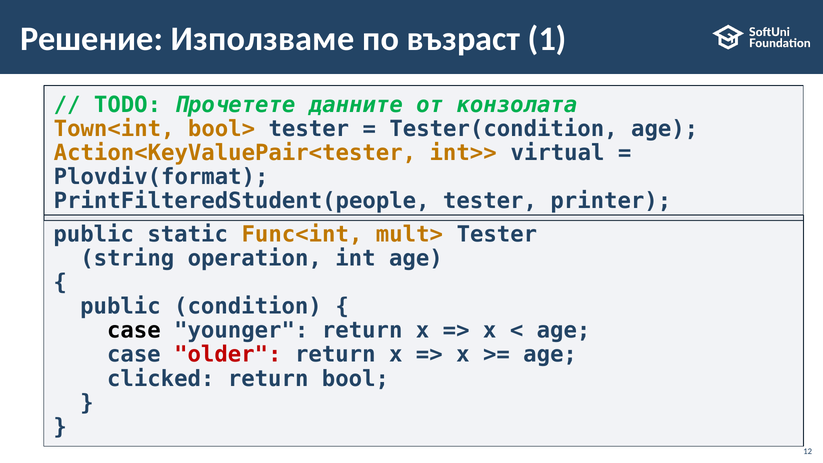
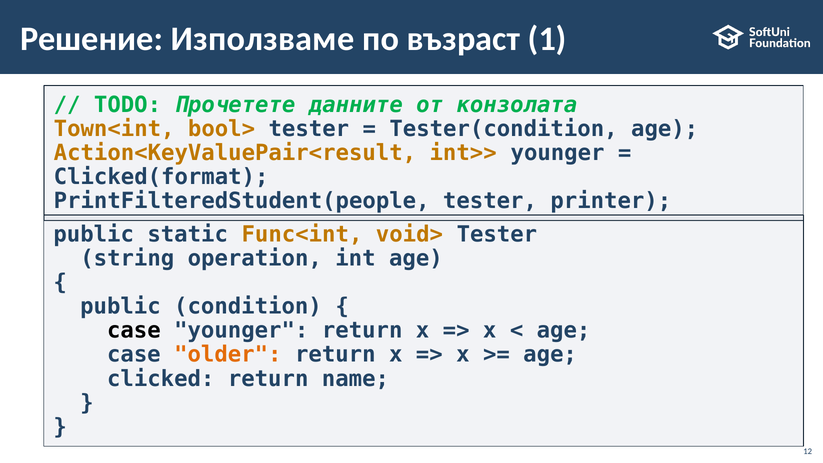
Action<KeyValuePair<tester: Action<KeyValuePair<tester -> Action<KeyValuePair<result
int>> virtual: virtual -> younger
Plovdiv(format: Plovdiv(format -> Clicked(format
mult>: mult> -> void>
older colour: red -> orange
bool: bool -> name
